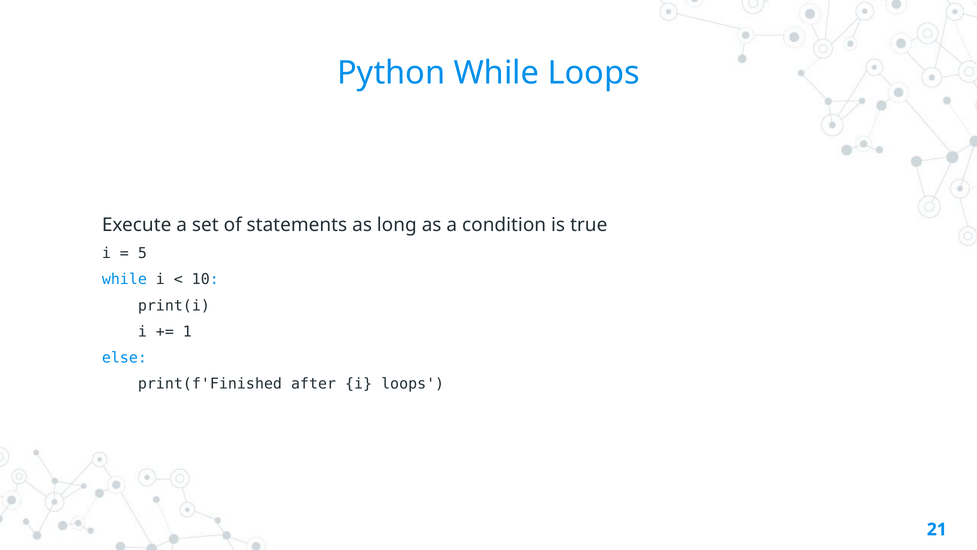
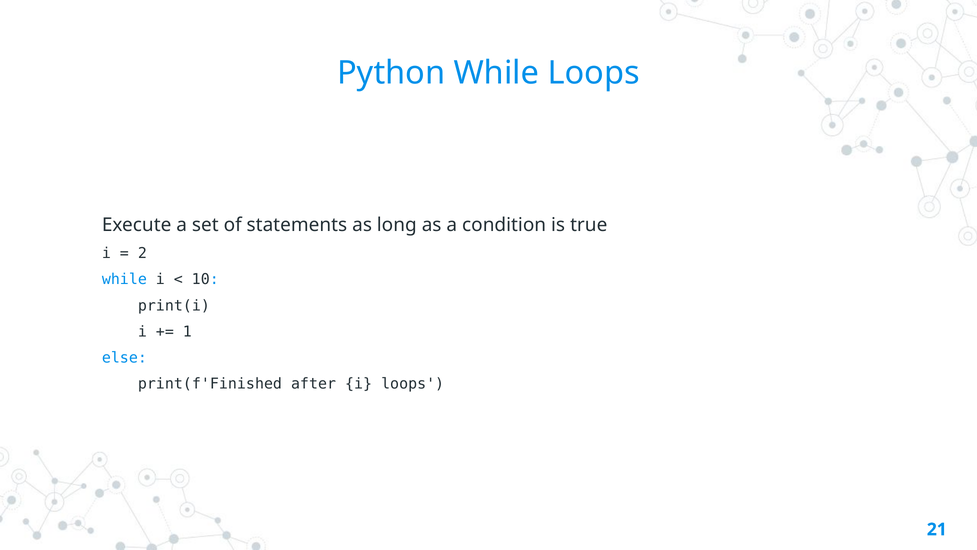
5: 5 -> 2
